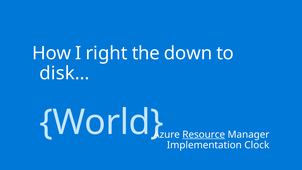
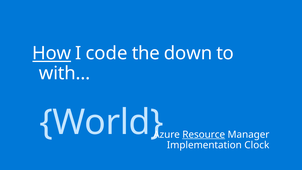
How underline: none -> present
right: right -> code
disk…: disk… -> with…
